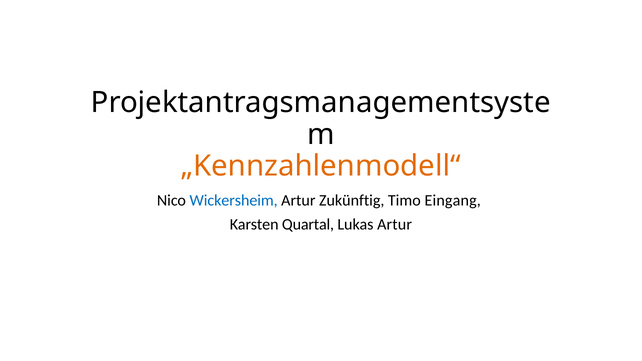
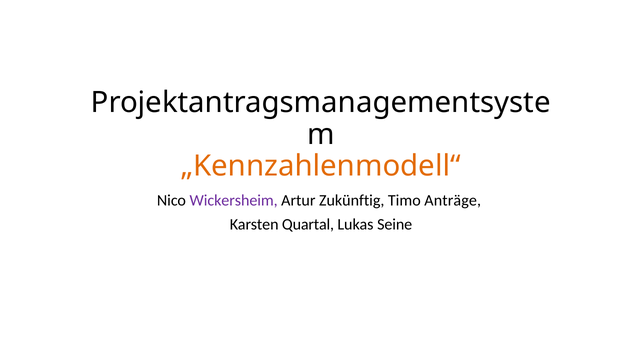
Wickersheim colour: blue -> purple
Eingang: Eingang -> Anträge
Lukas Artur: Artur -> Seine
